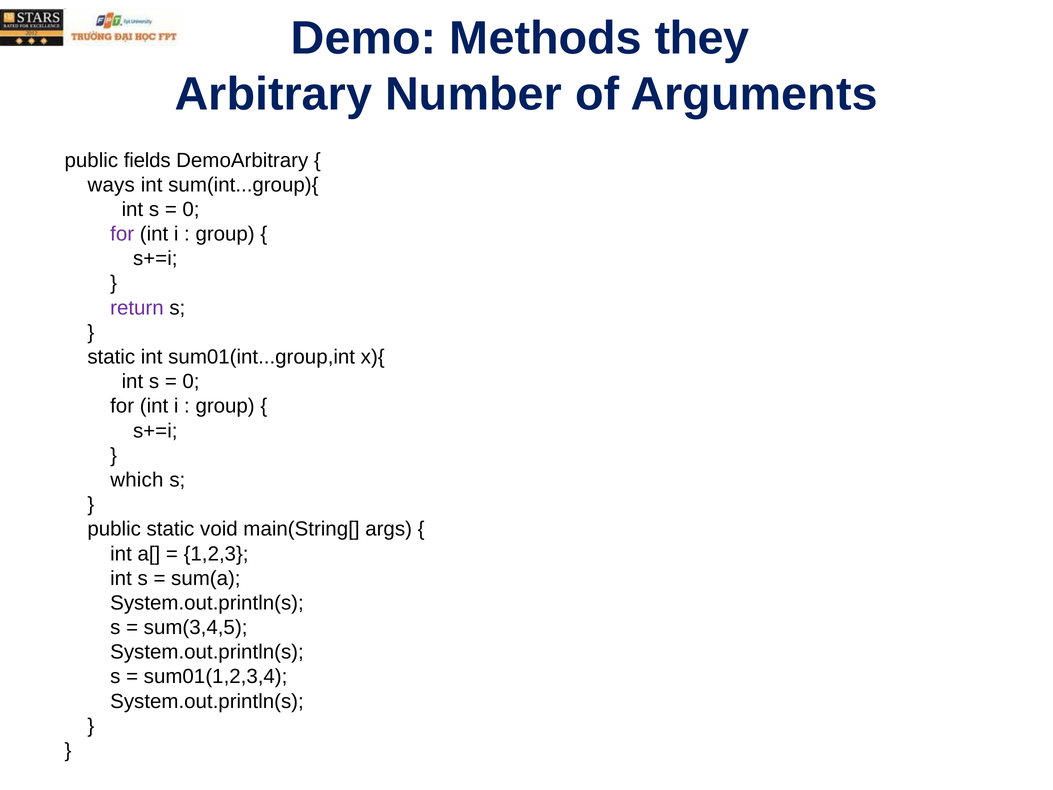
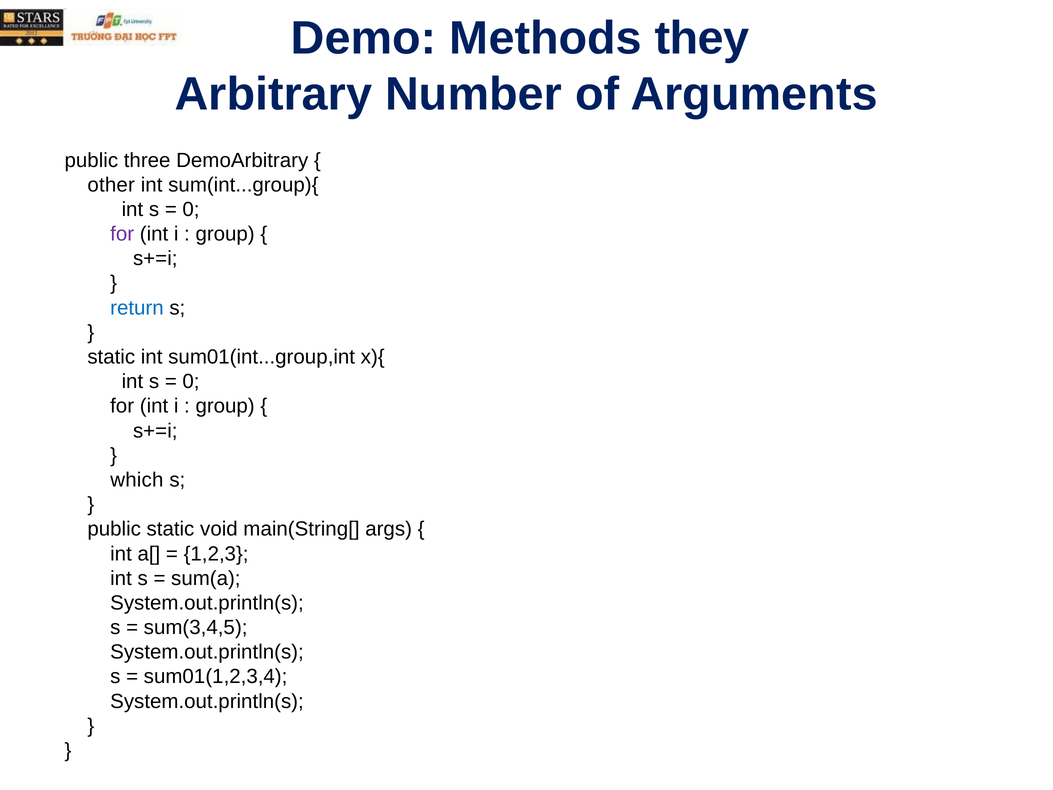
fields: fields -> three
ways: ways -> other
return colour: purple -> blue
